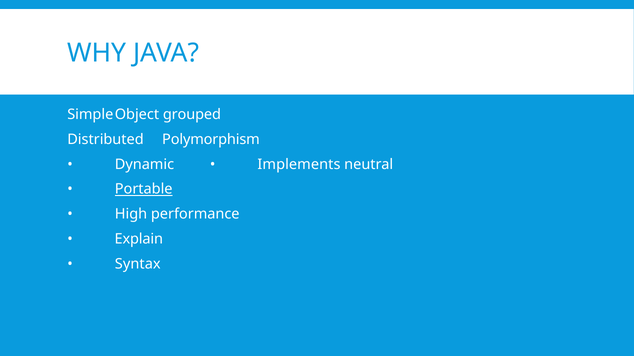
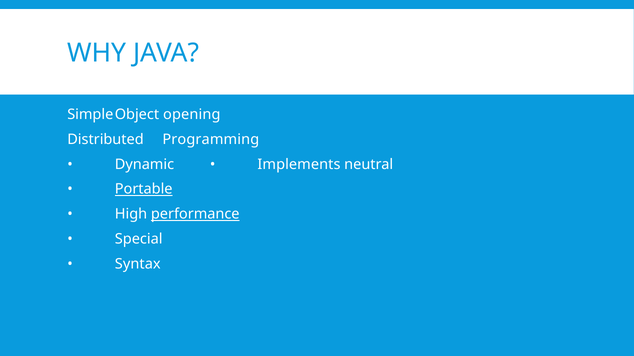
grouped: grouped -> opening
Polymorphism: Polymorphism -> Programming
performance underline: none -> present
Explain: Explain -> Special
